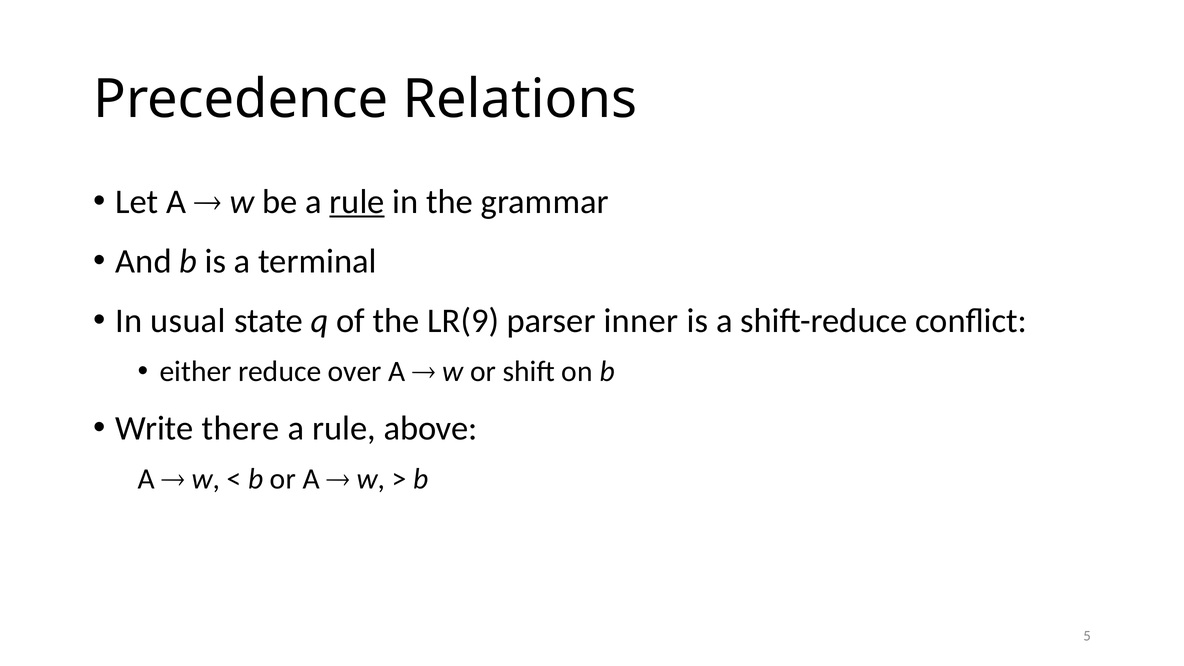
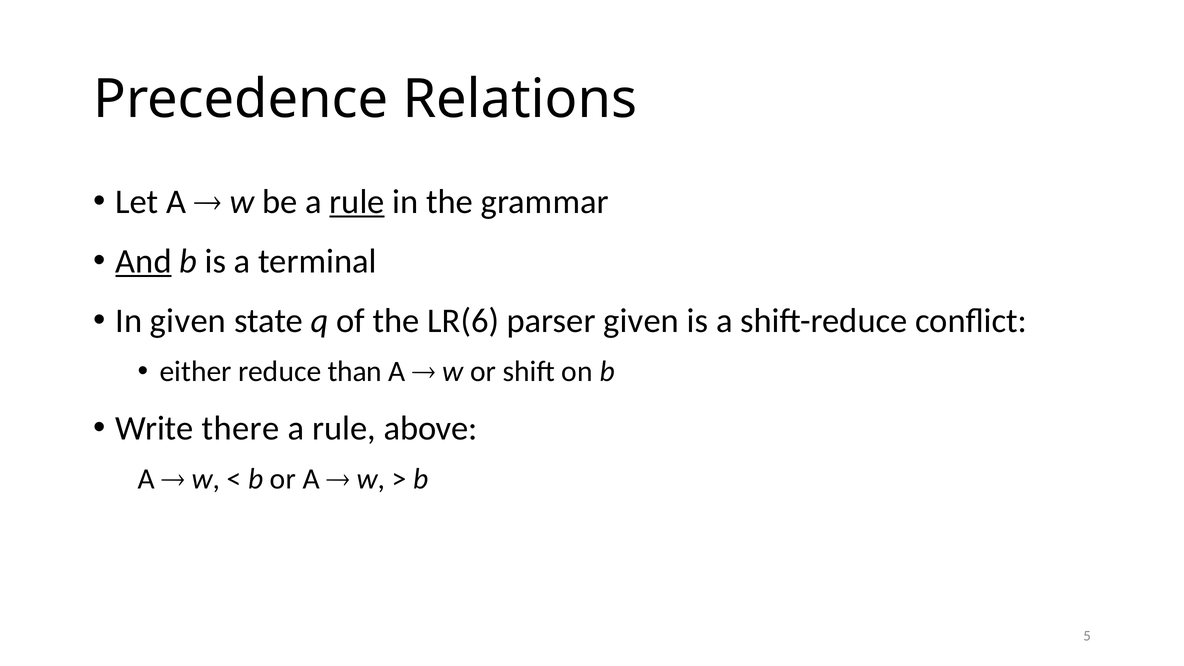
And underline: none -> present
In usual: usual -> given
LR(9: LR(9 -> LR(6
parser inner: inner -> given
over: over -> than
